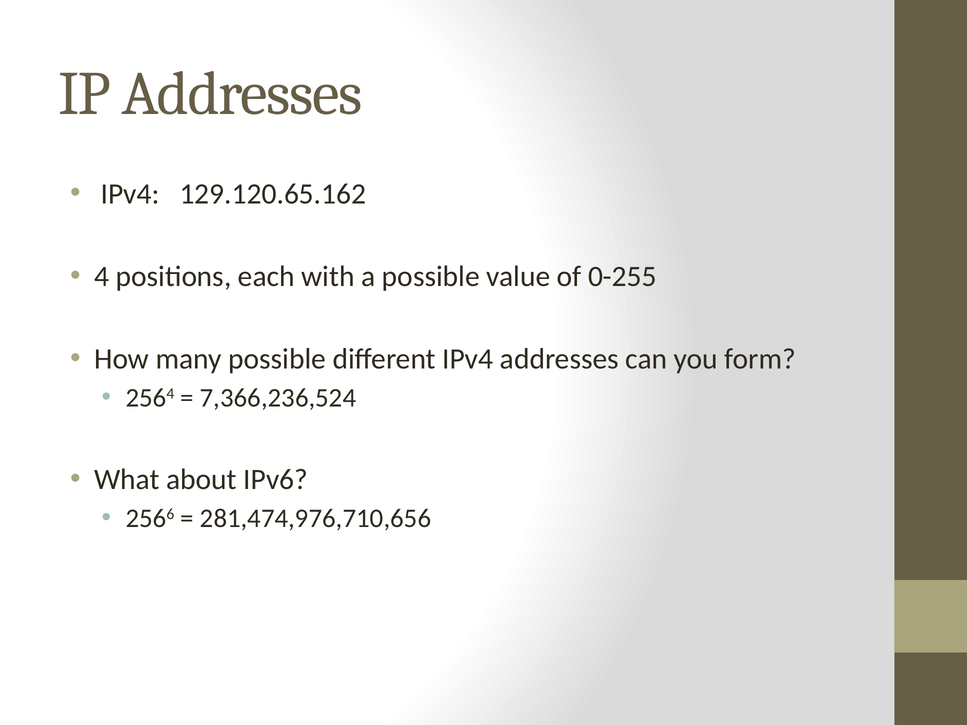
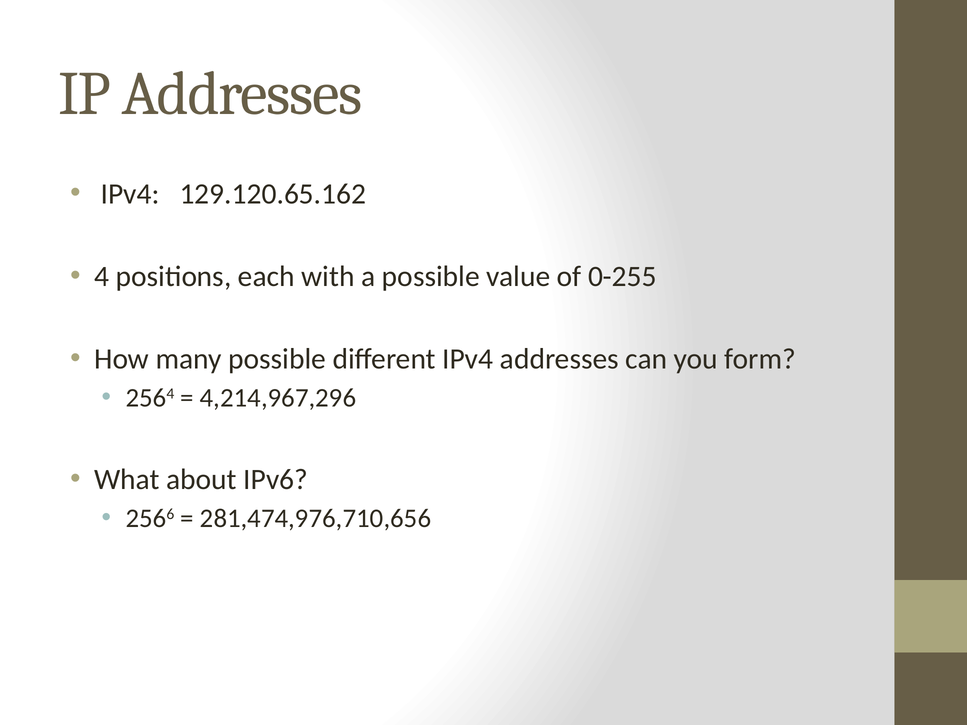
7,366,236,524: 7,366,236,524 -> 4,214,967,296
